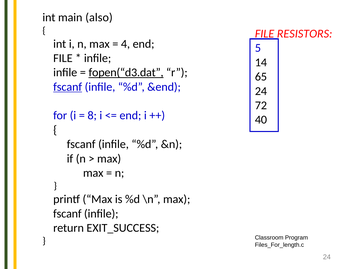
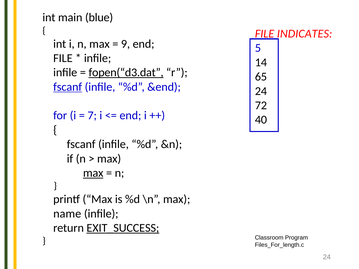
also: also -> blue
RESISTORS: RESISTORS -> INDICATES
4: 4 -> 9
8: 8 -> 7
max at (93, 173) underline: none -> present
fscanf at (67, 214): fscanf -> name
EXIT_SUCCESS underline: none -> present
